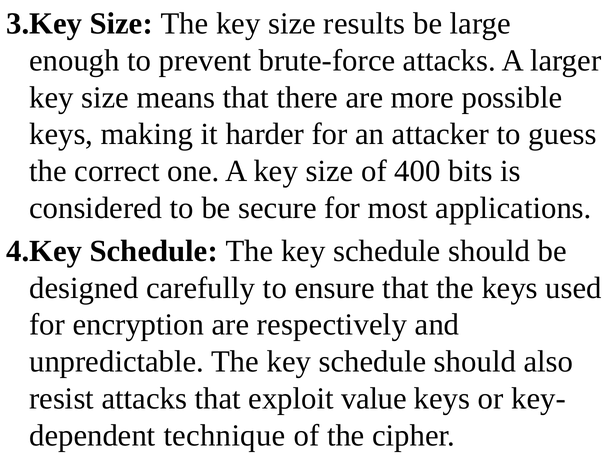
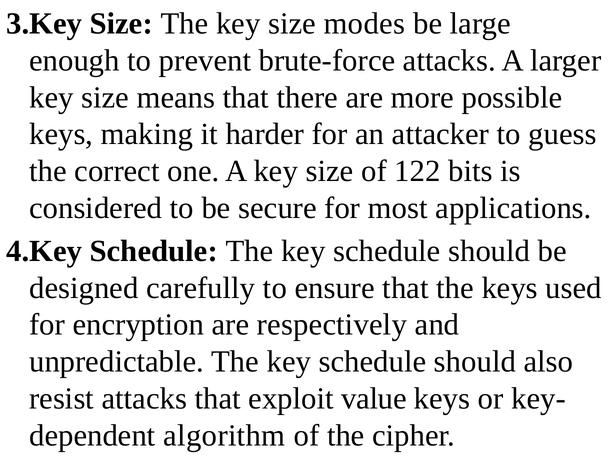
results: results -> modes
400: 400 -> 122
technique: technique -> algorithm
